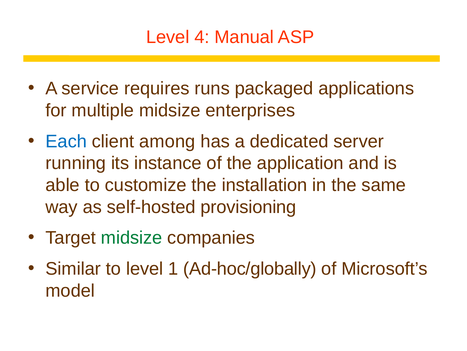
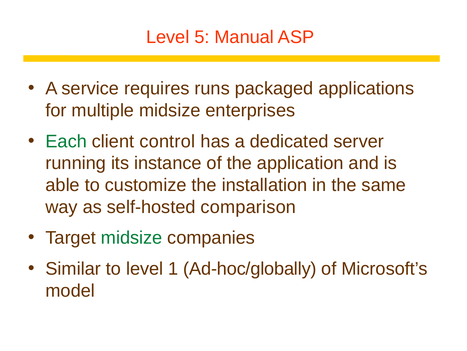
4: 4 -> 5
Each colour: blue -> green
among: among -> control
provisioning: provisioning -> comparison
